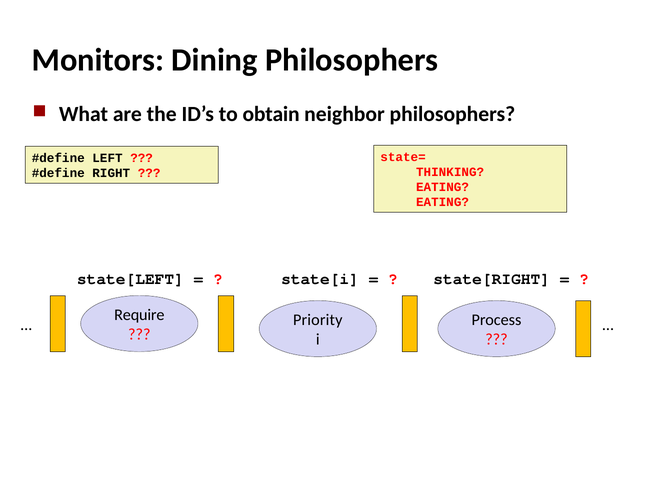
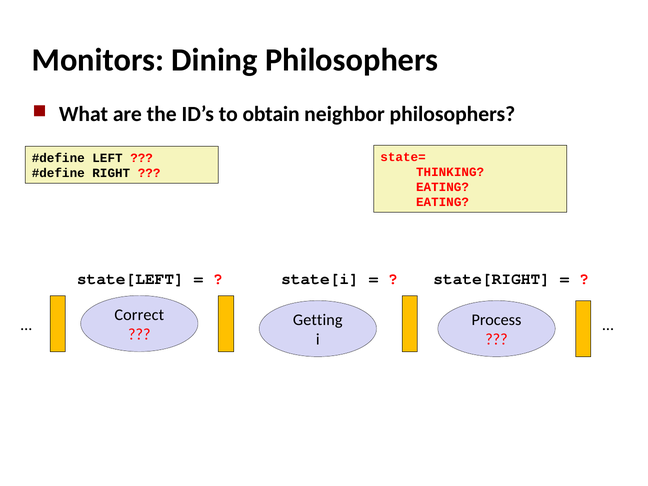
Require: Require -> Correct
Priority: Priority -> Getting
